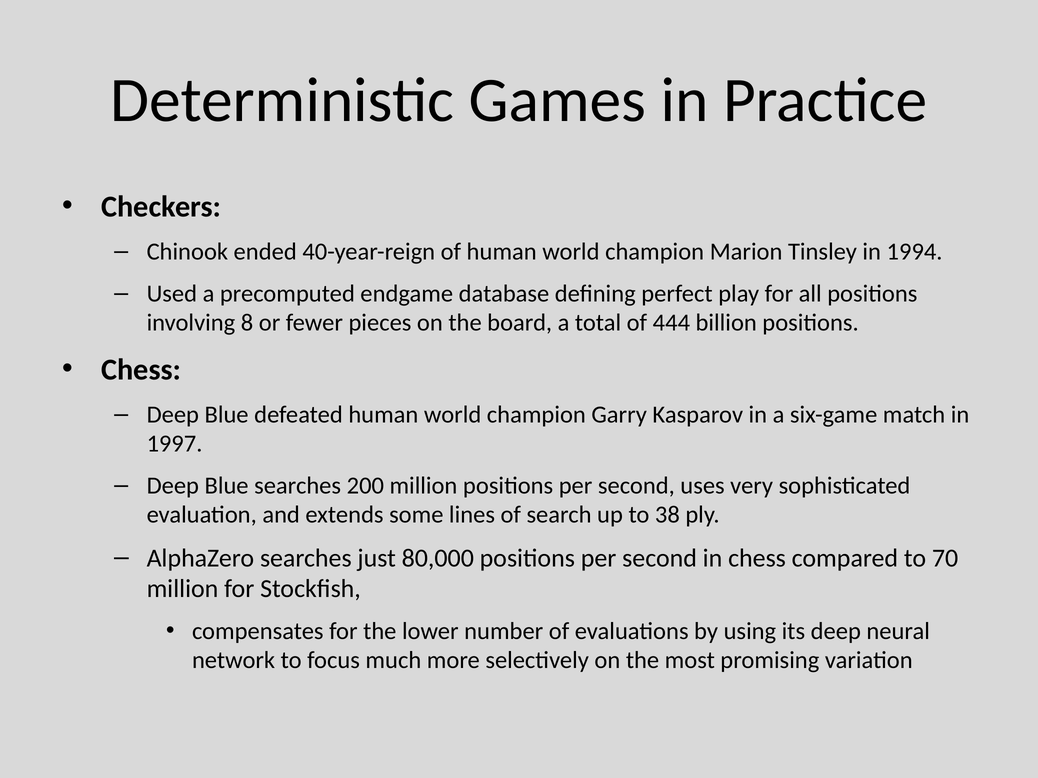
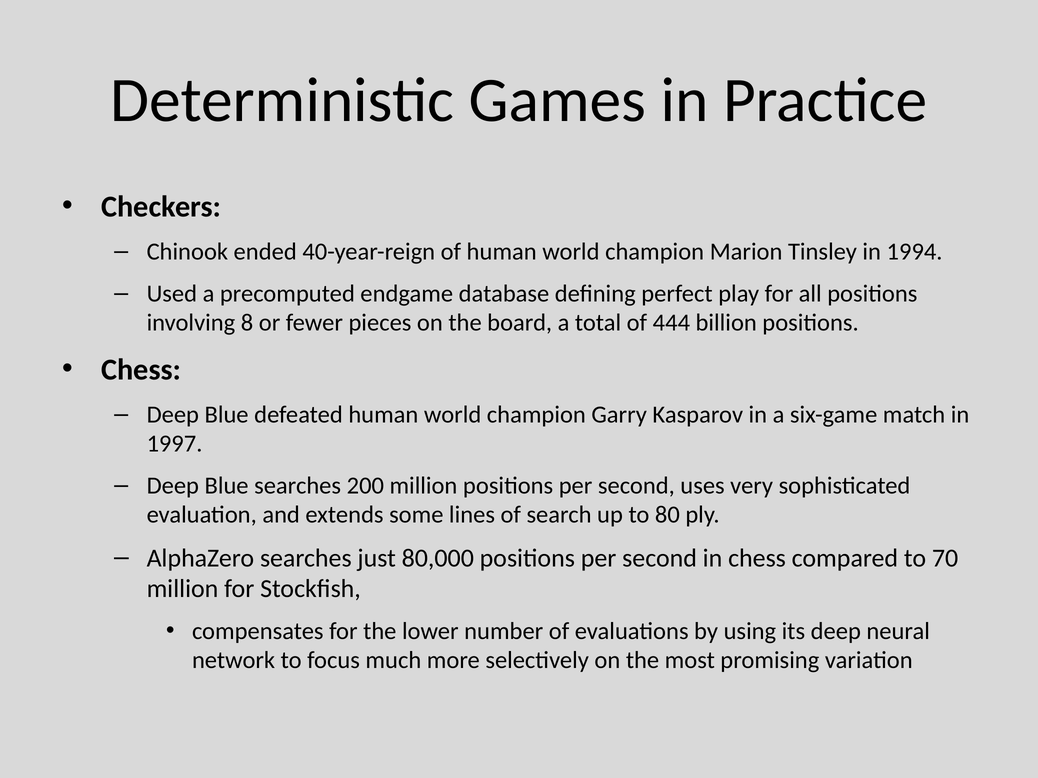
38: 38 -> 80
